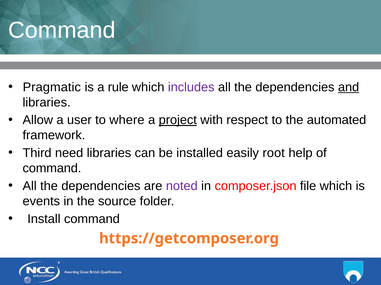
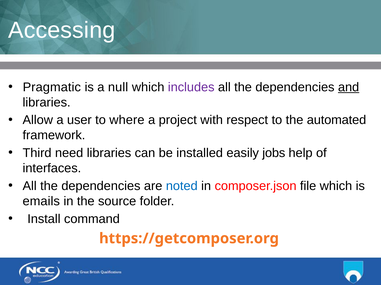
Command at (62, 30): Command -> Accessing
rule: rule -> null
project underline: present -> none
root: root -> jobs
command at (52, 169): command -> interfaces
noted colour: purple -> blue
events: events -> emails
